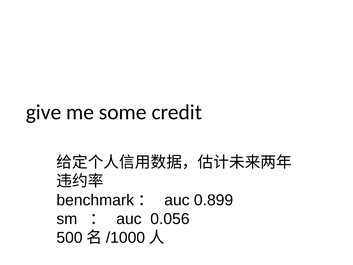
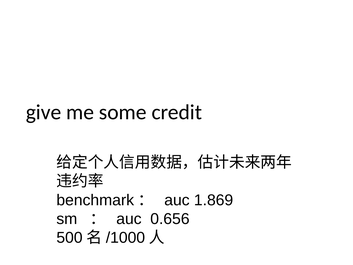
0.899: 0.899 -> 1.869
0.056: 0.056 -> 0.656
